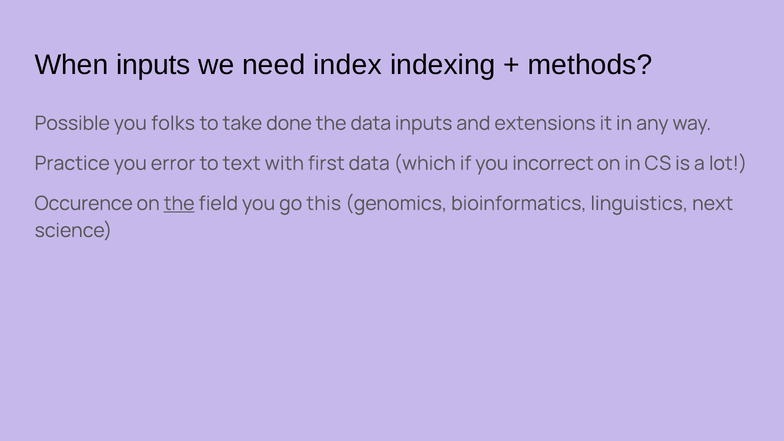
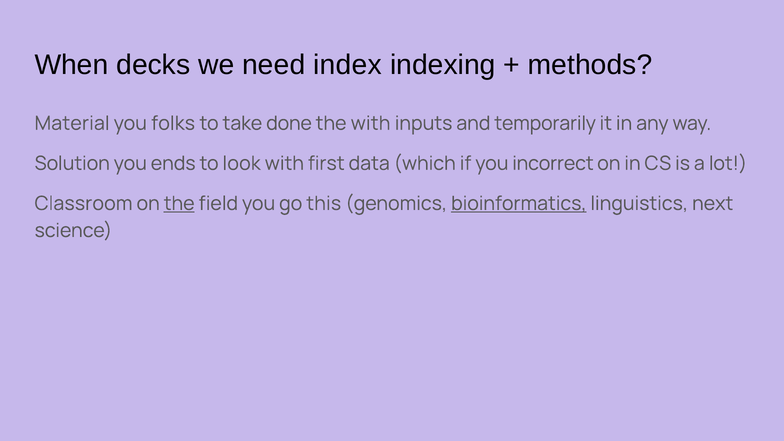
When inputs: inputs -> decks
Possible: Possible -> Material
the data: data -> with
extensions: extensions -> temporarily
Practice: Practice -> Solution
error: error -> ends
text: text -> look
Occurence: Occurence -> Classroom
bioinformatics underline: none -> present
